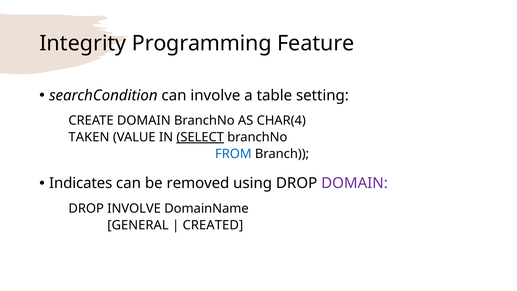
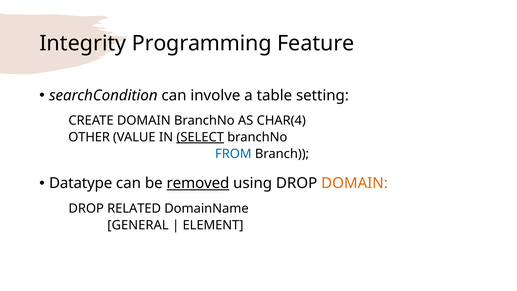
TAKEN: TAKEN -> OTHER
Indicates: Indicates -> Datatype
removed underline: none -> present
DOMAIN at (354, 183) colour: purple -> orange
DROP INVOLVE: INVOLVE -> RELATED
CREATED: CREATED -> ELEMENT
